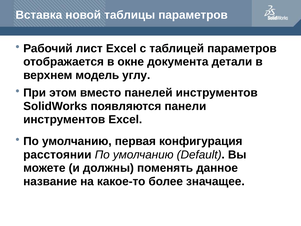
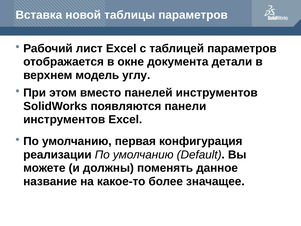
расстоянии: расстоянии -> реализации
